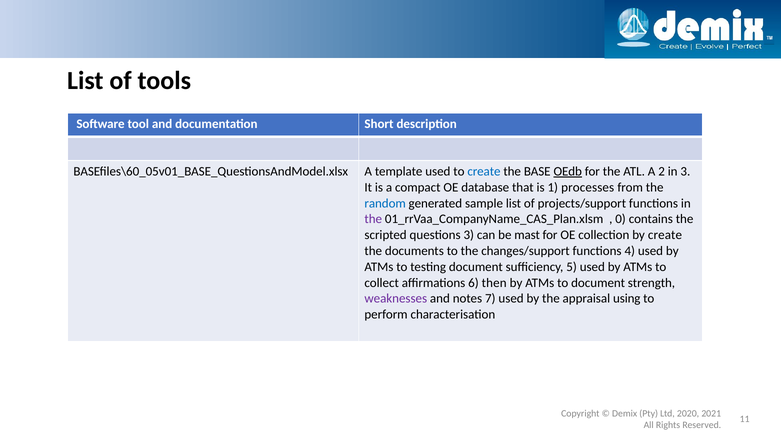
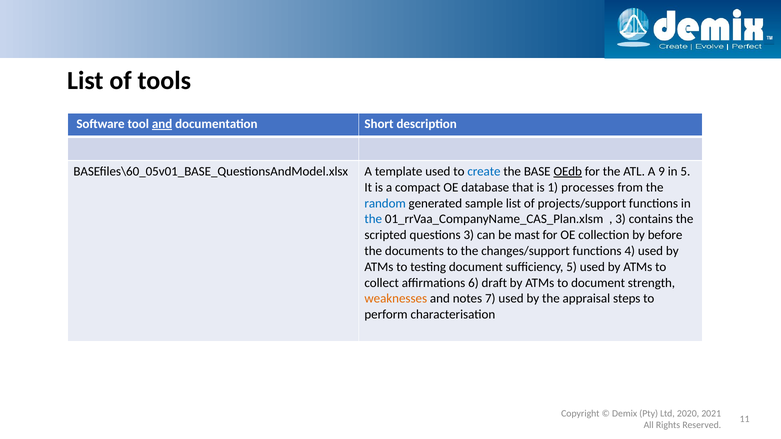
and at (162, 124) underline: none -> present
2: 2 -> 9
in 3: 3 -> 5
the at (373, 219) colour: purple -> blue
0 at (621, 219): 0 -> 3
by create: create -> before
then: then -> draft
weaknesses colour: purple -> orange
using: using -> steps
